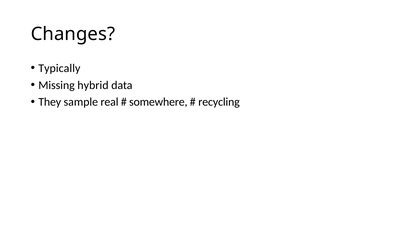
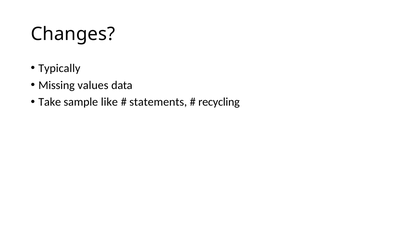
hybrid: hybrid -> values
They: They -> Take
real: real -> like
somewhere: somewhere -> statements
